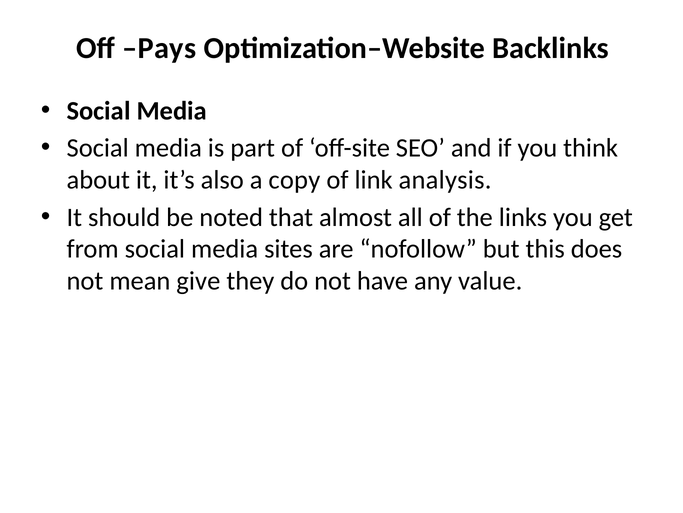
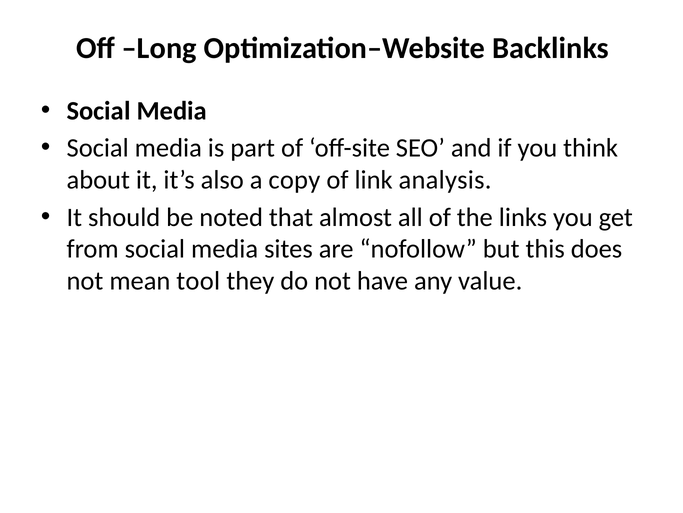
Pays: Pays -> Long
give: give -> tool
